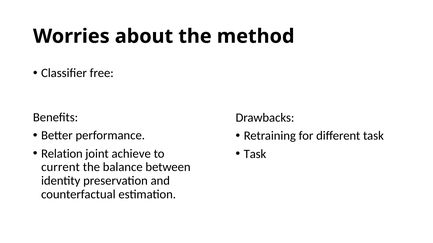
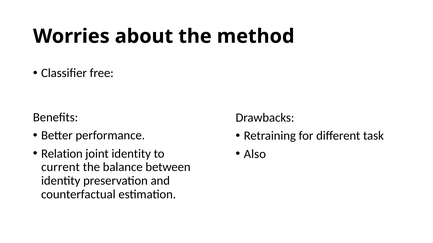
joint achieve: achieve -> identity
Task at (255, 154): Task -> Also
